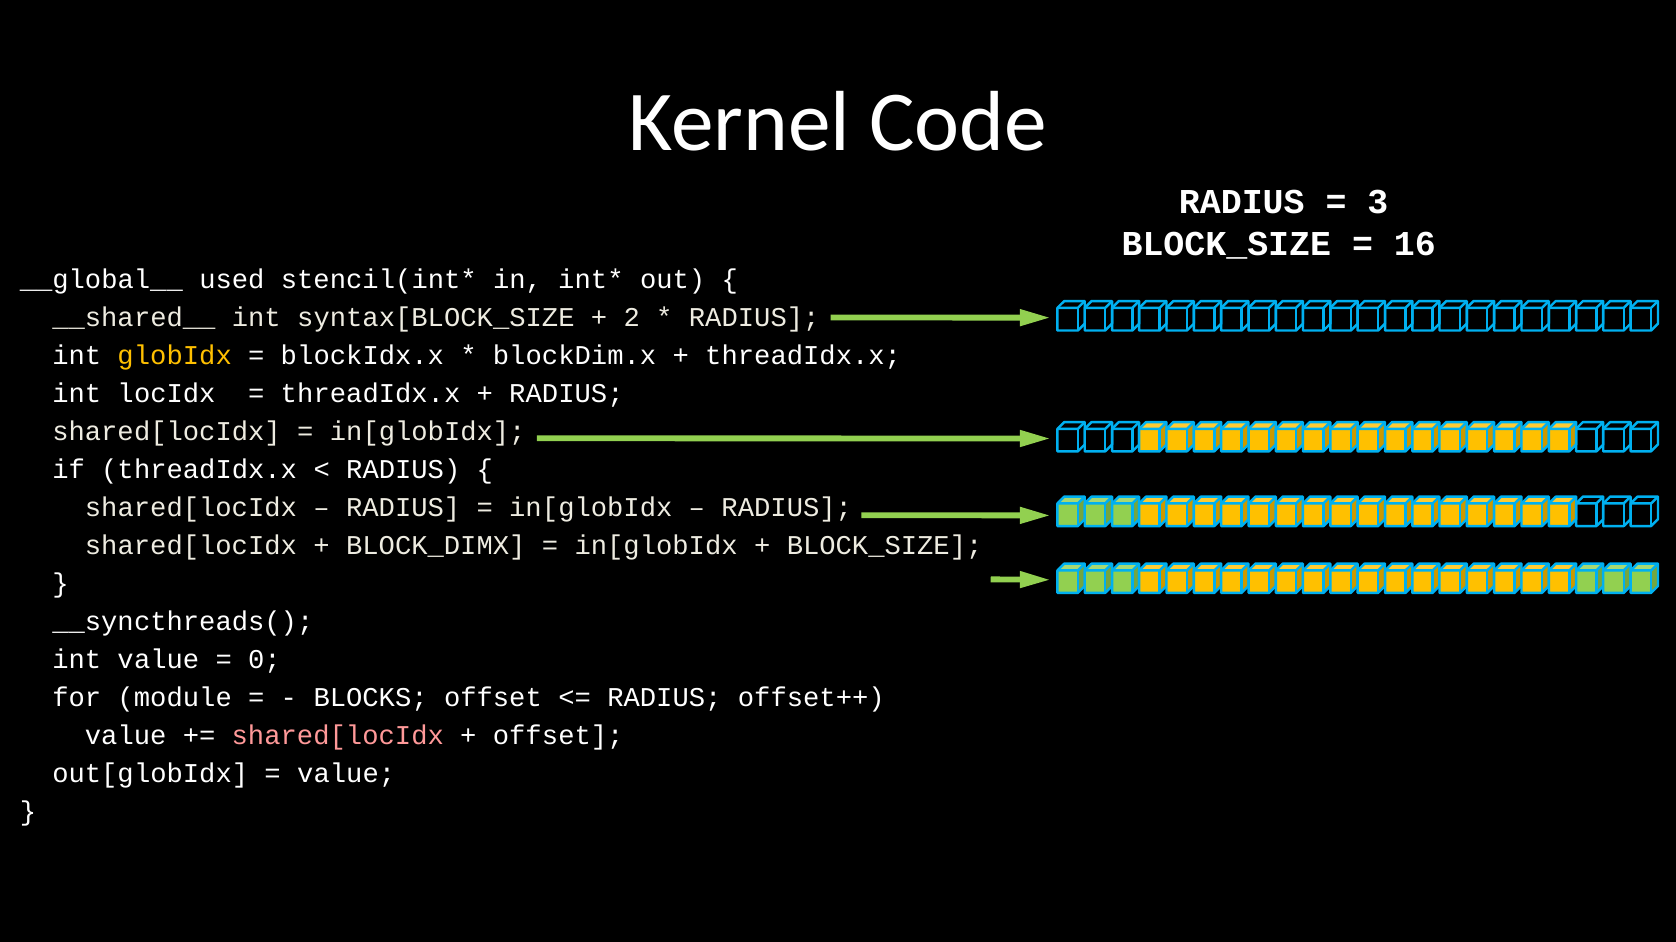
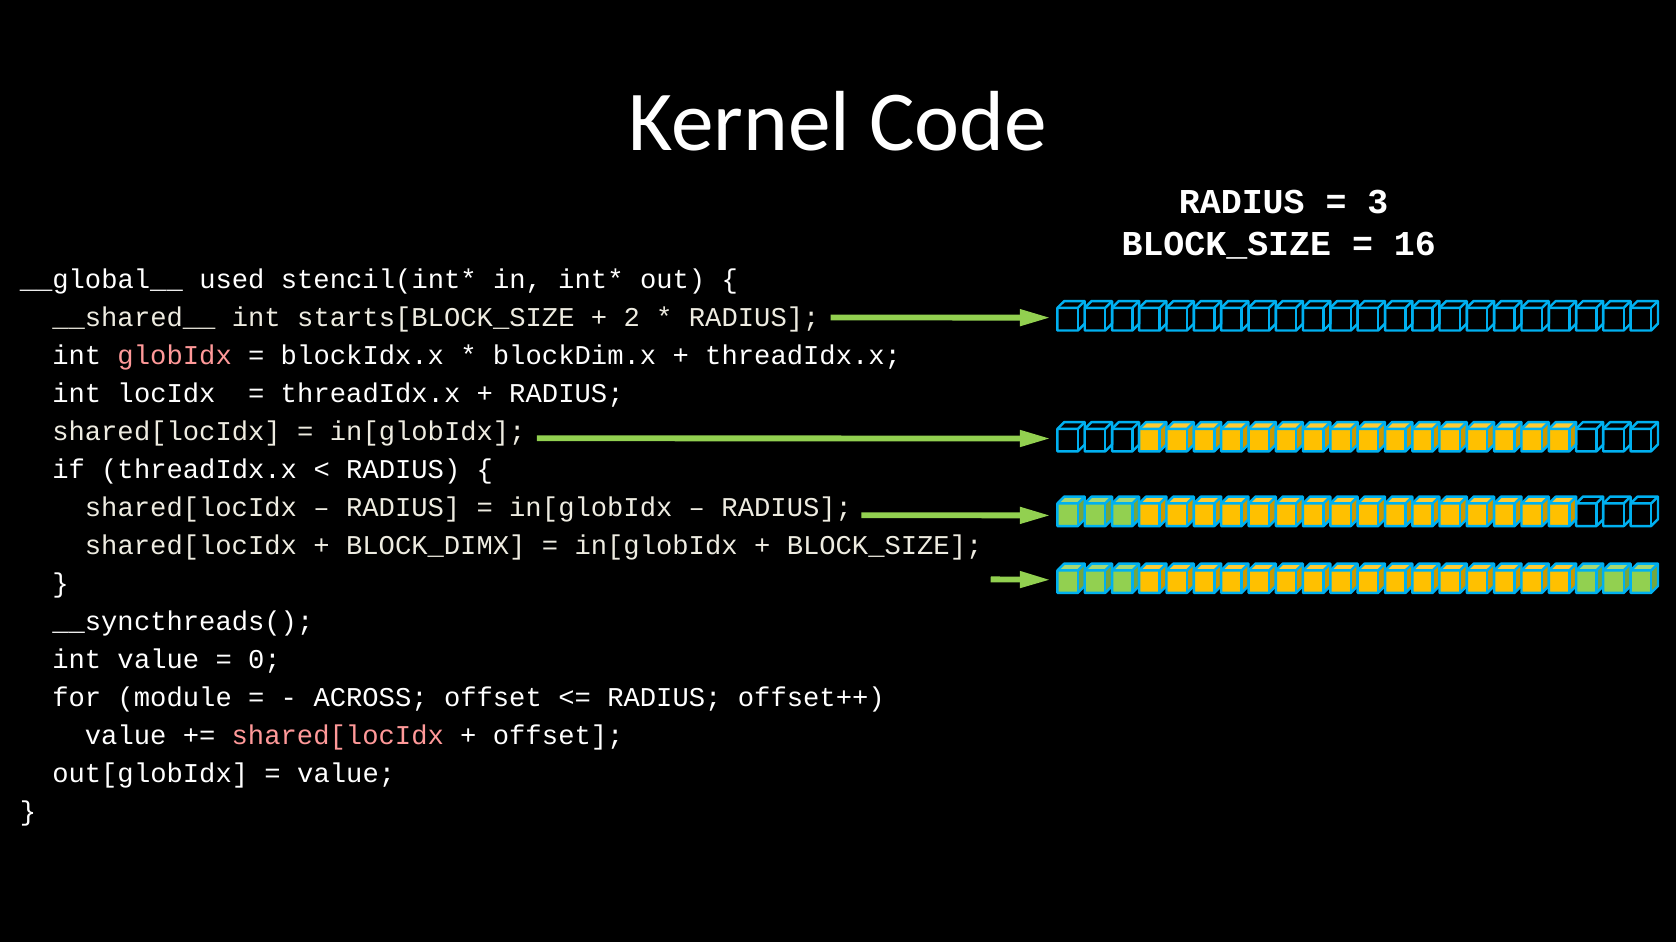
syntax[BLOCK_SIZE: syntax[BLOCK_SIZE -> starts[BLOCK_SIZE
globIdx colour: yellow -> pink
BLOCKS: BLOCKS -> ACROSS
